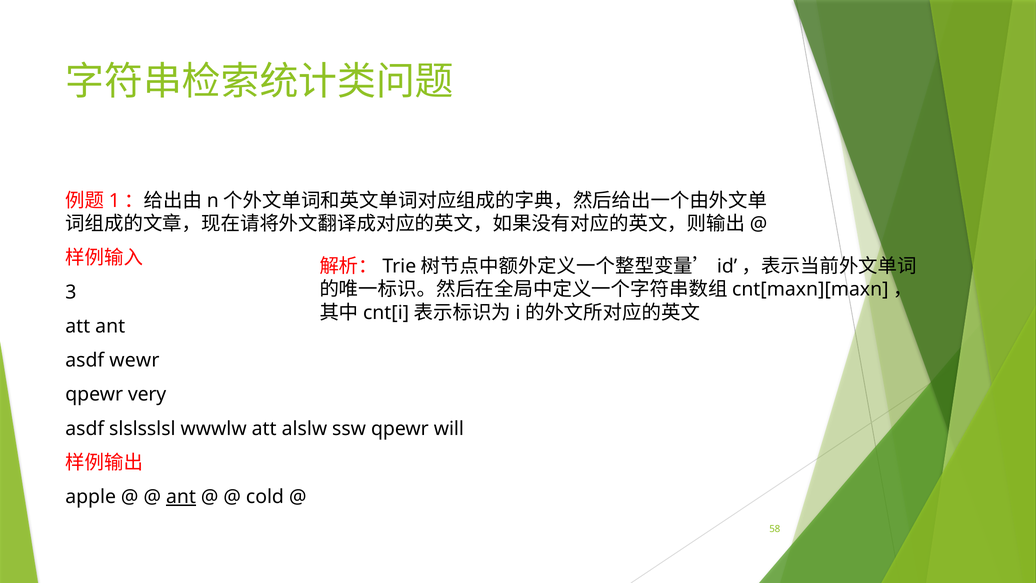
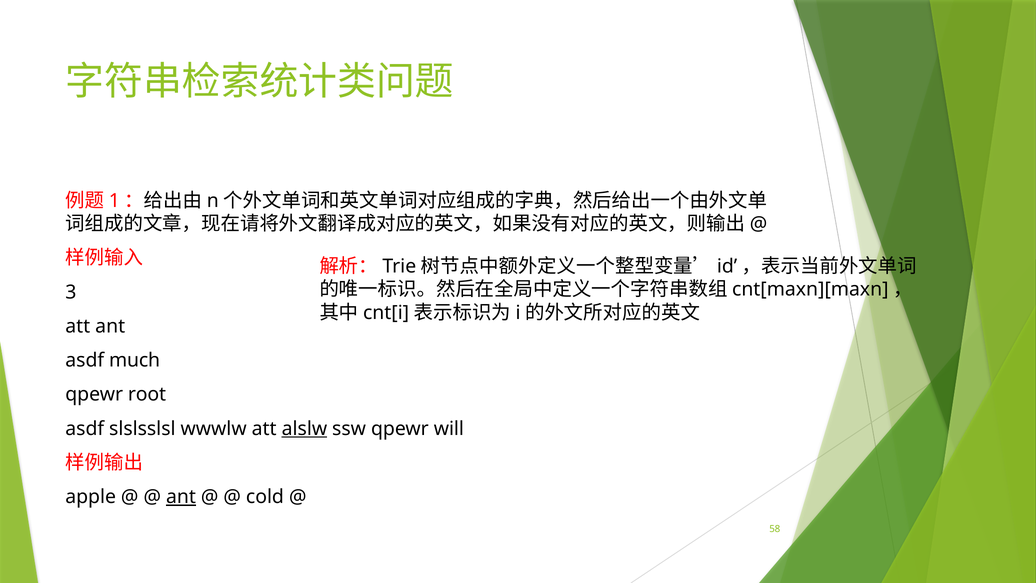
wewr: wewr -> much
very: very -> root
alslw underline: none -> present
